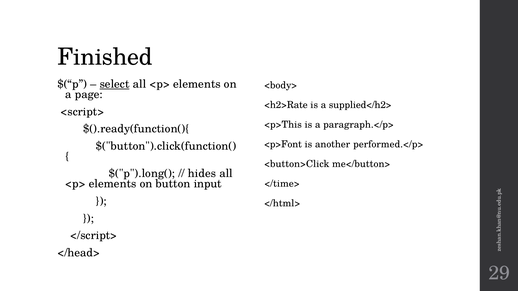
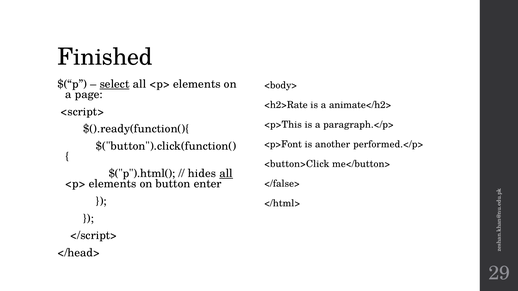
supplied</h2>: supplied</h2> -> animate</h2>
$("p").long(: $("p").long( -> $("p").html(
all at (226, 174) underline: none -> present
input: input -> enter
</time>: </time> -> </false>
